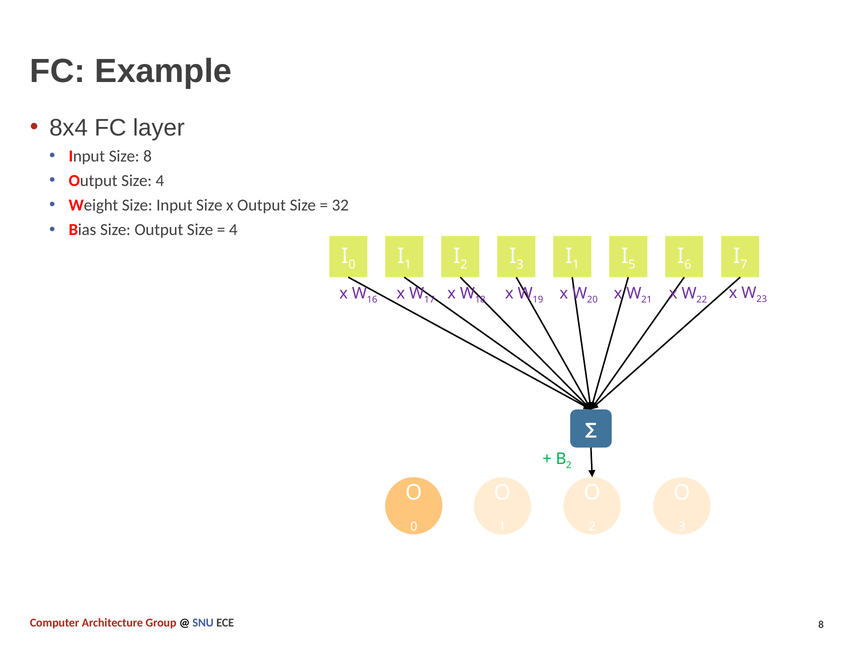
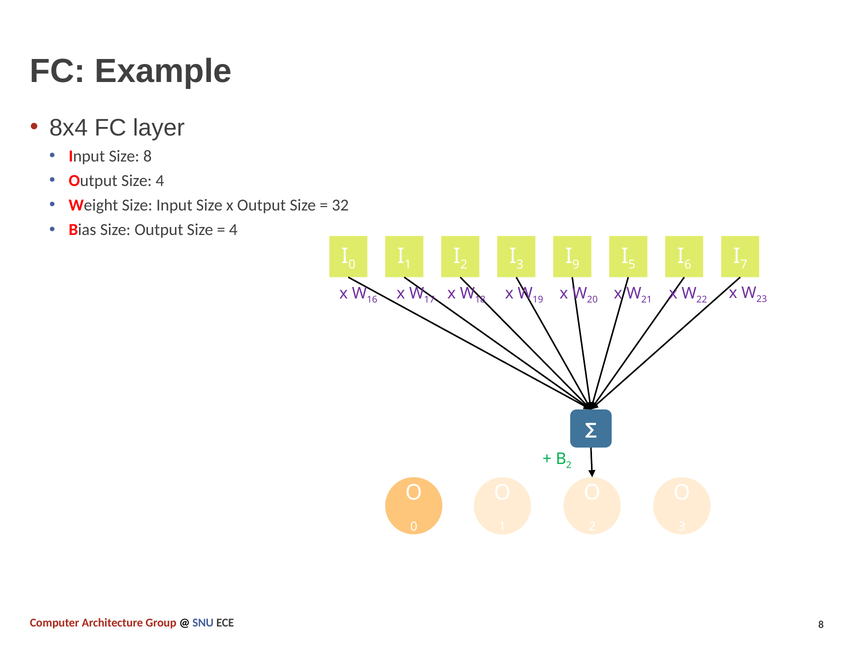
1 at (576, 265): 1 -> 9
